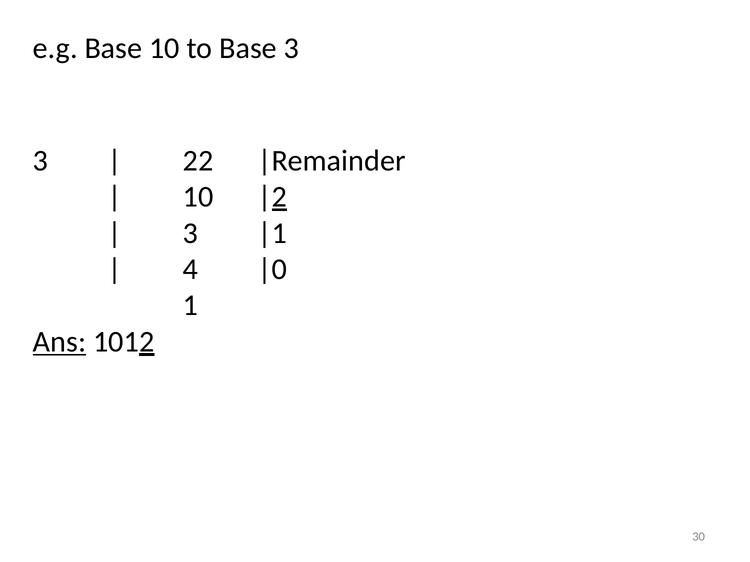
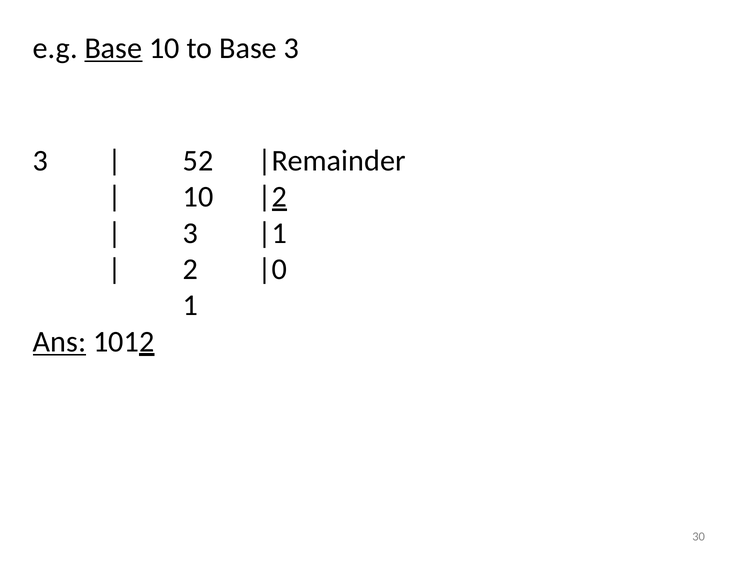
Base at (113, 48) underline: none -> present
22: 22 -> 52
4: 4 -> 2
